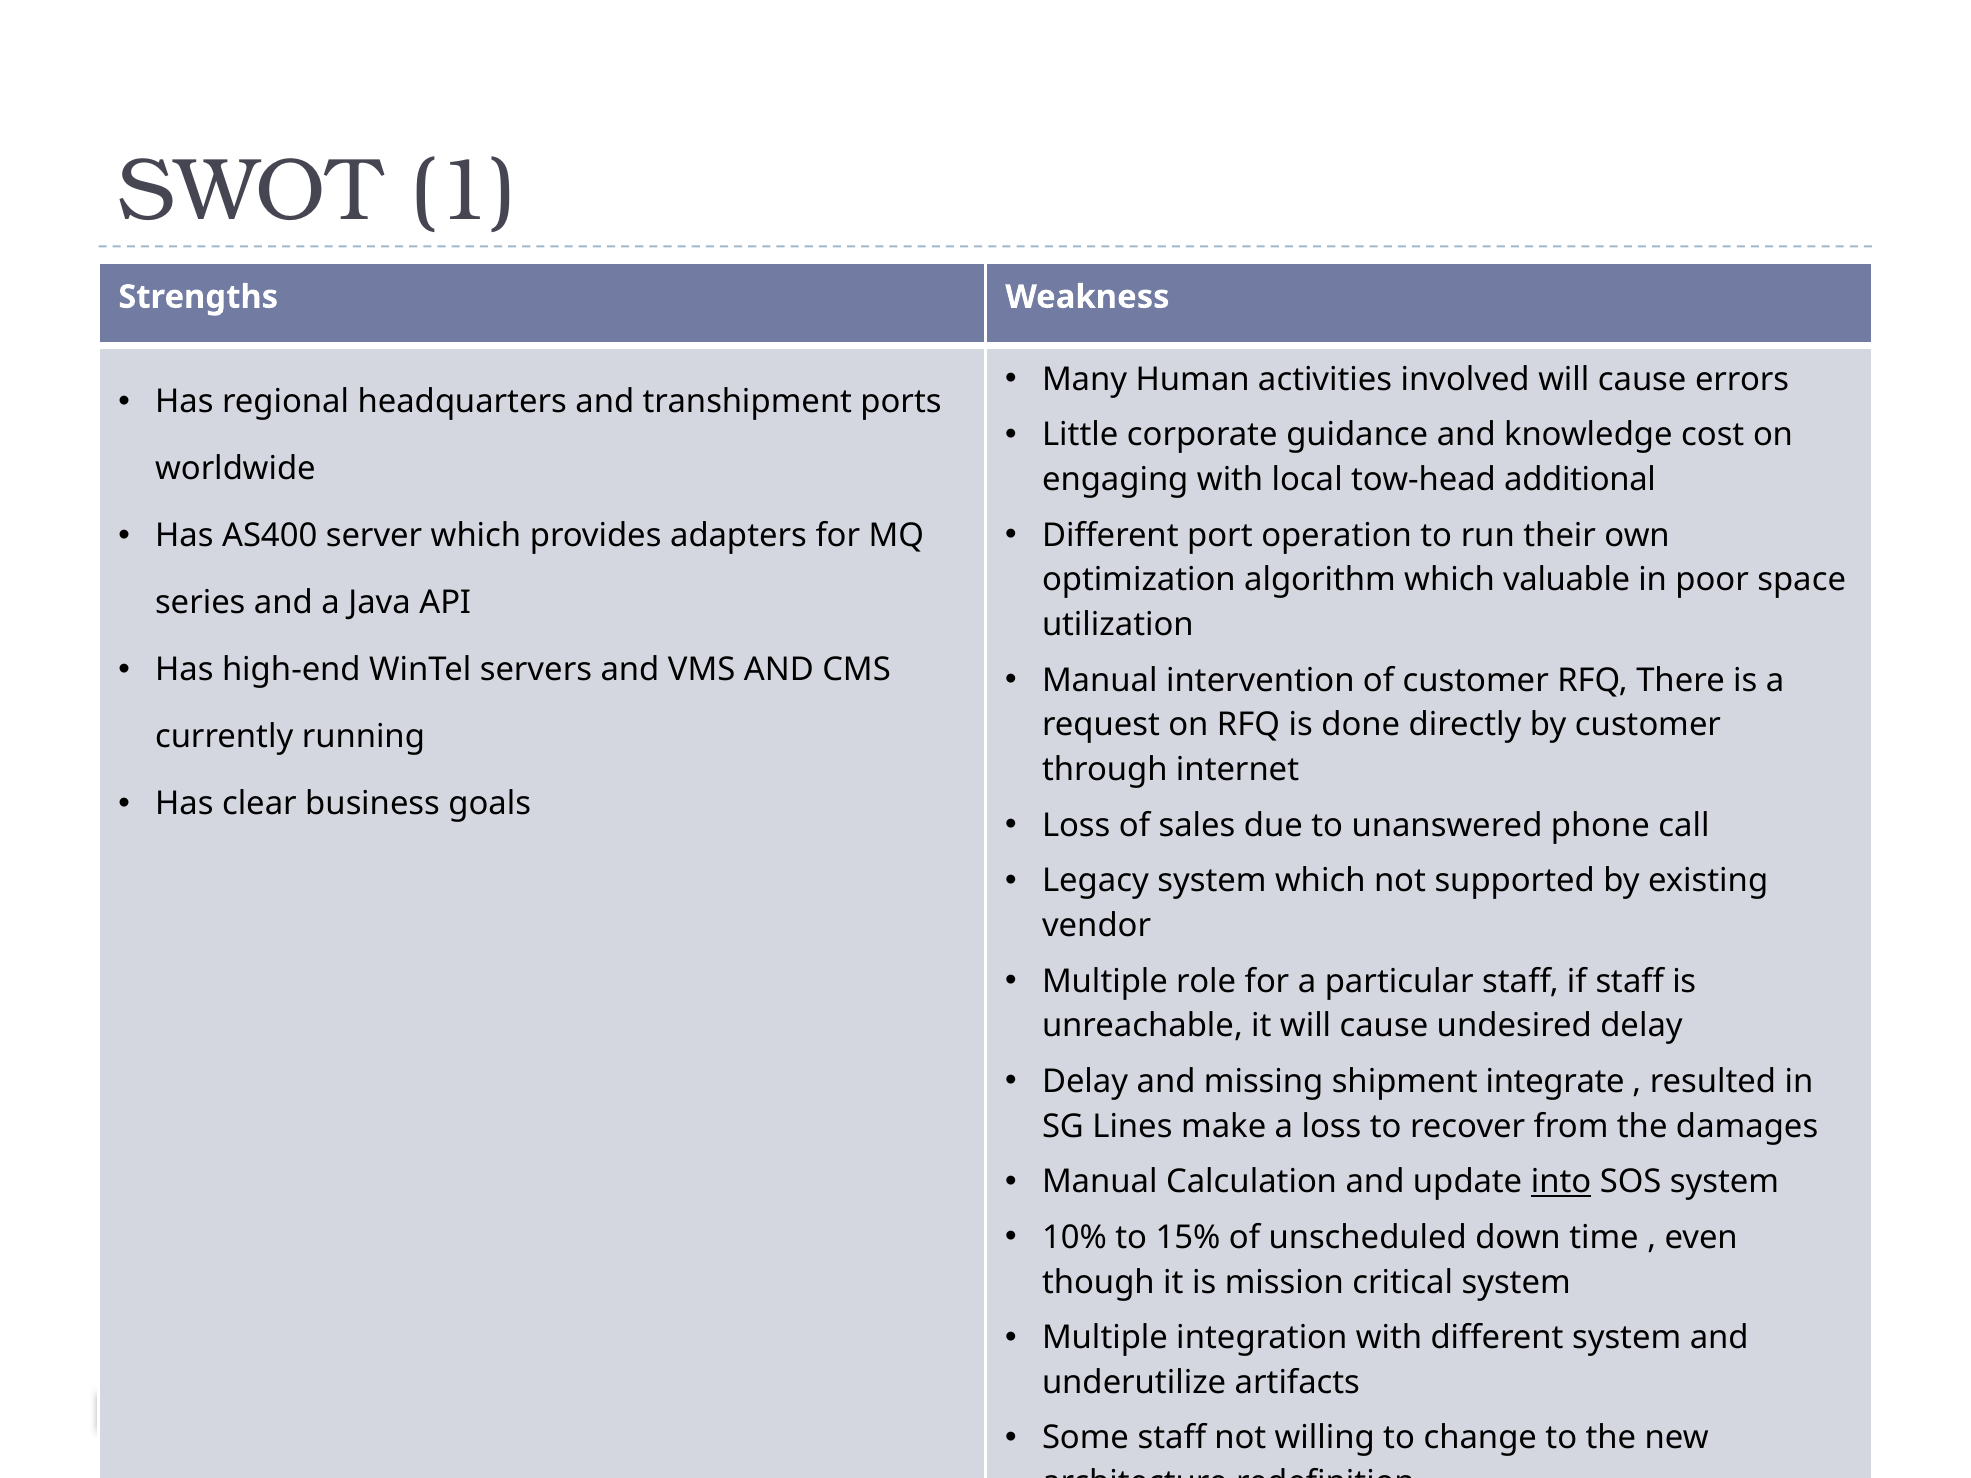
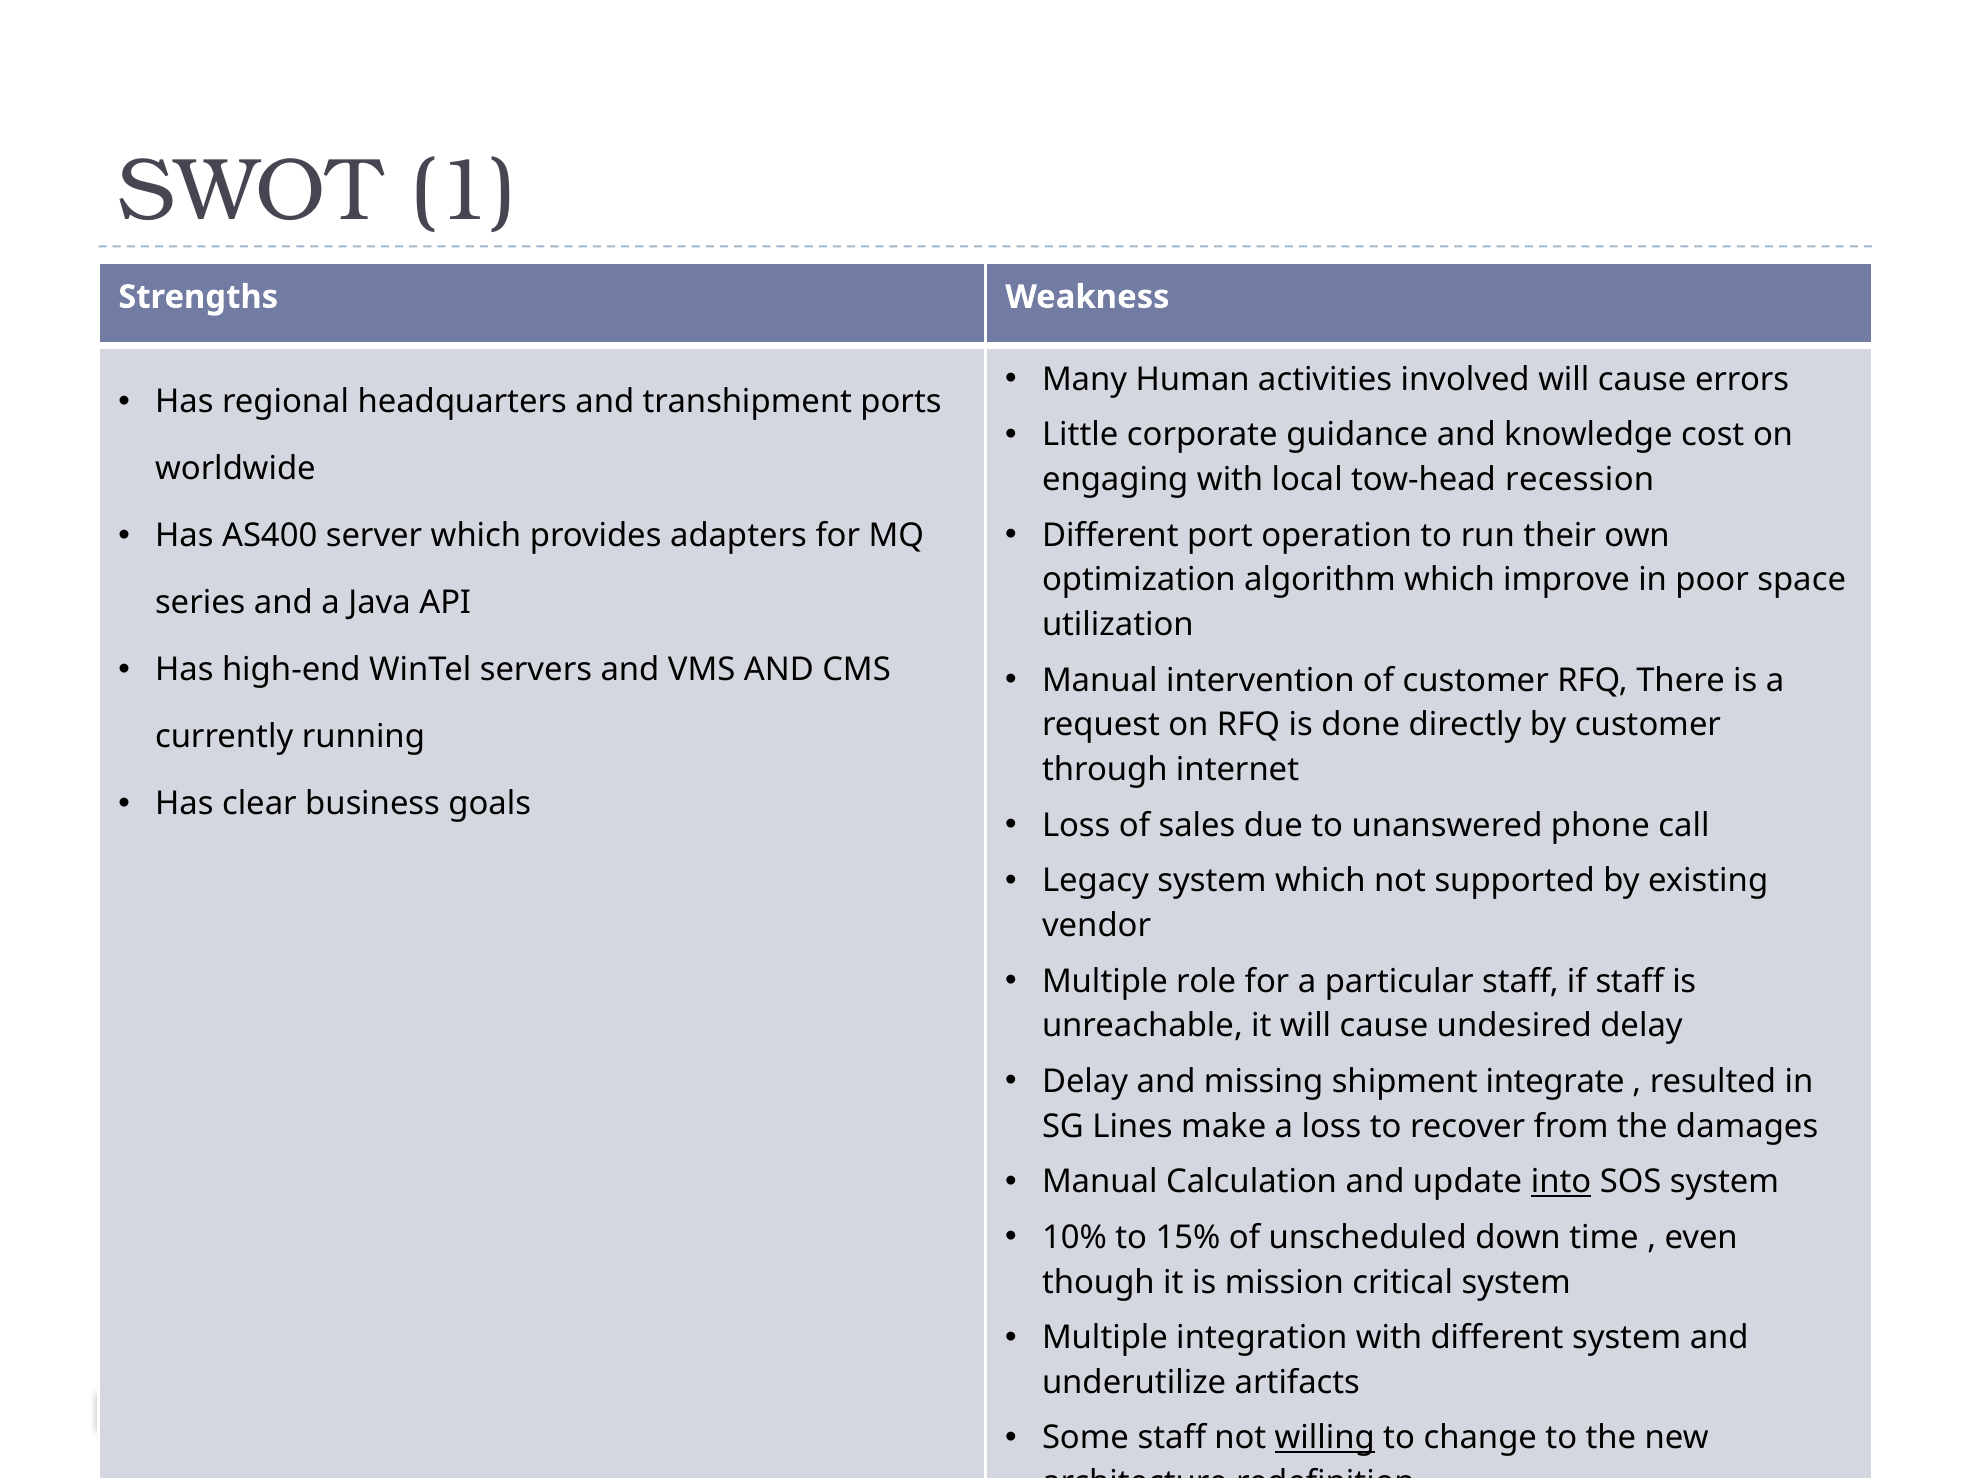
additional: additional -> recession
valuable: valuable -> improve
willing underline: none -> present
